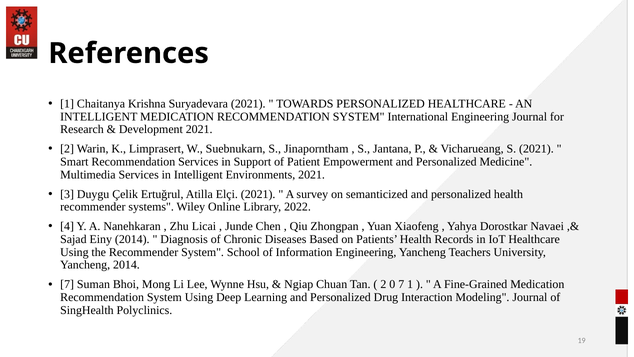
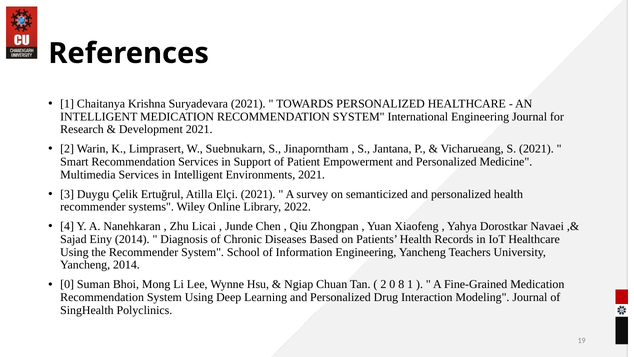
7 at (67, 284): 7 -> 0
0 7: 7 -> 8
